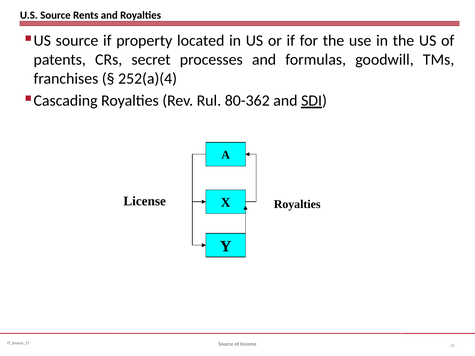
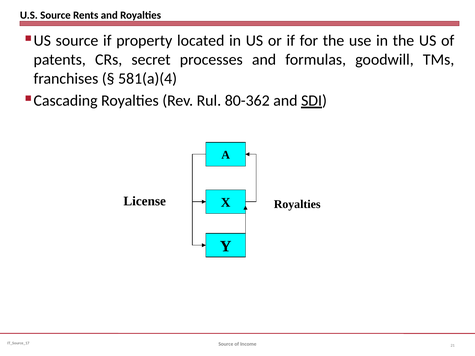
252(a)(4: 252(a)(4 -> 581(a)(4
